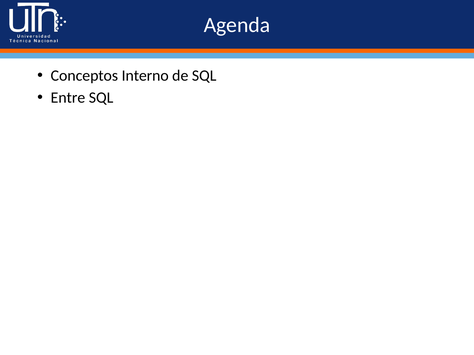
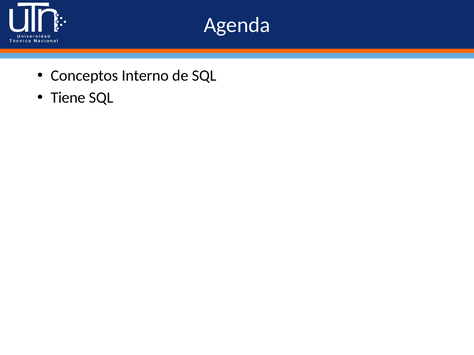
Entre: Entre -> Tiene
